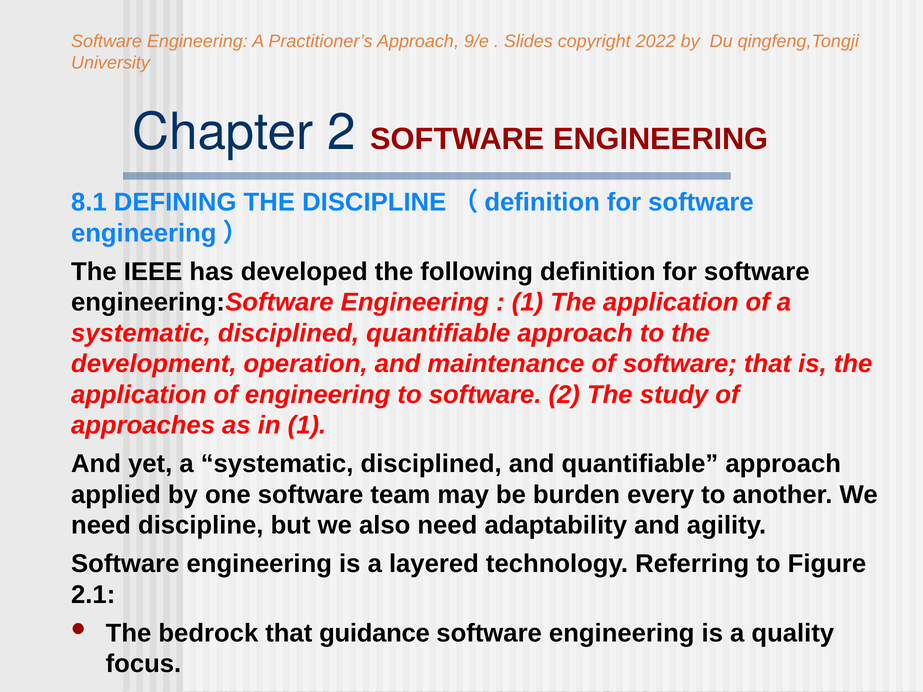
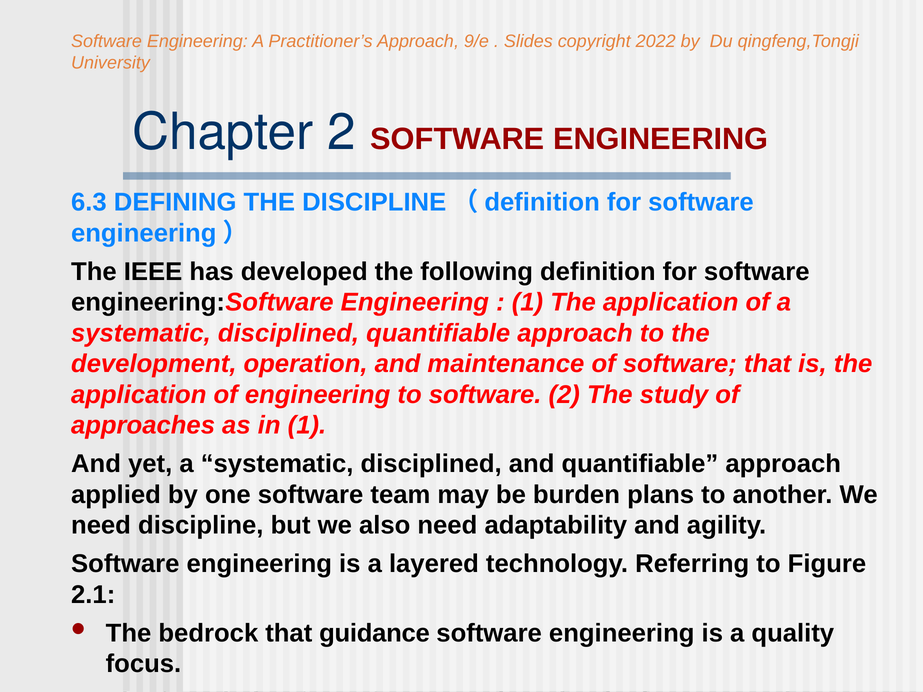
8.1: 8.1 -> 6.3
every: every -> plans
